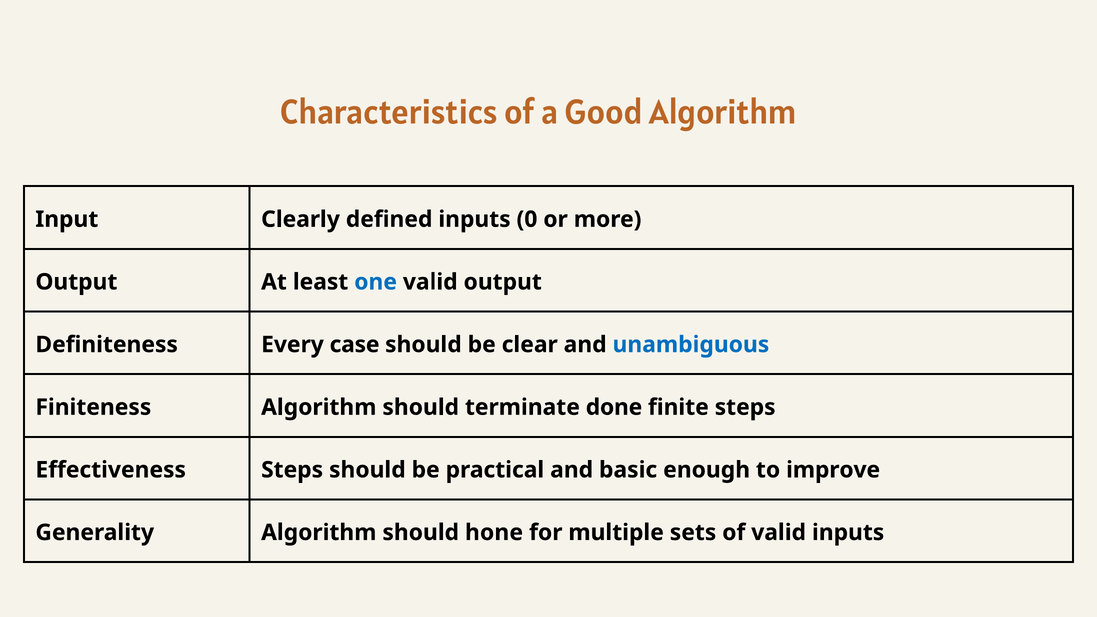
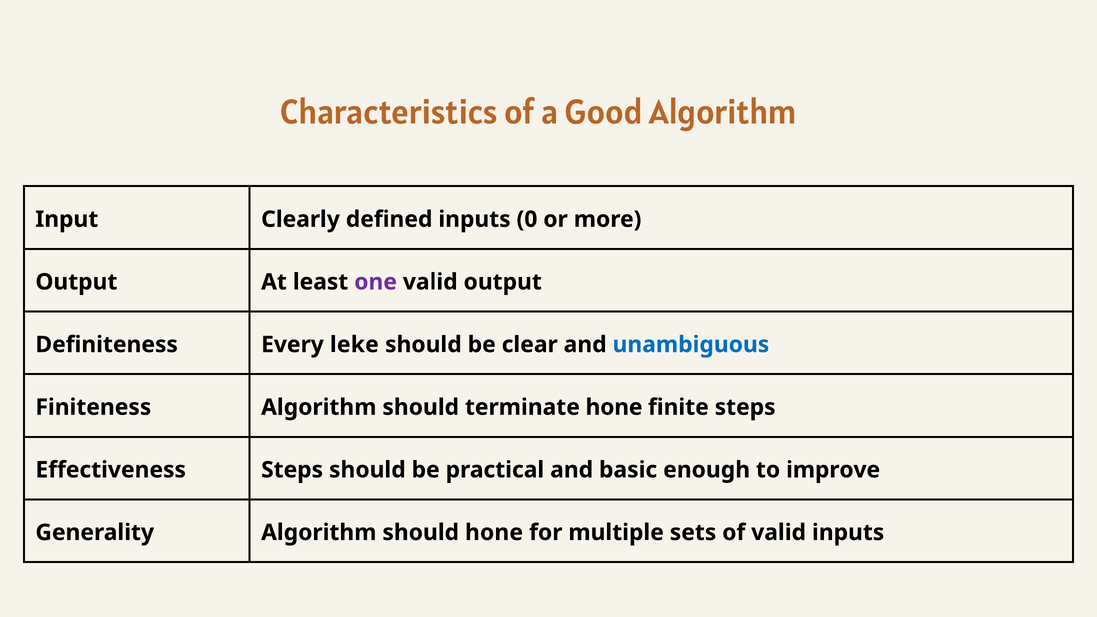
one colour: blue -> purple
case: case -> leke
terminate done: done -> hone
